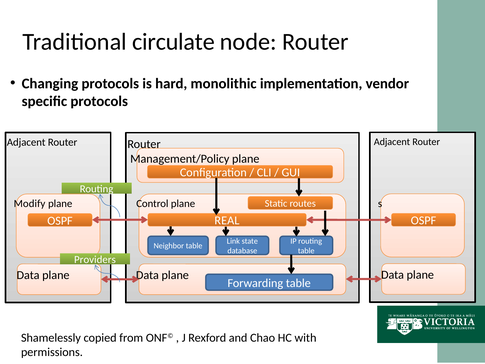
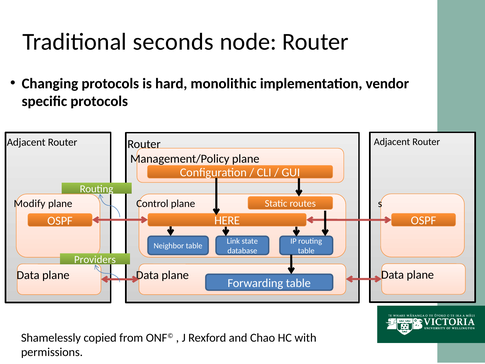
circulate: circulate -> seconds
REAL: REAL -> HERE
